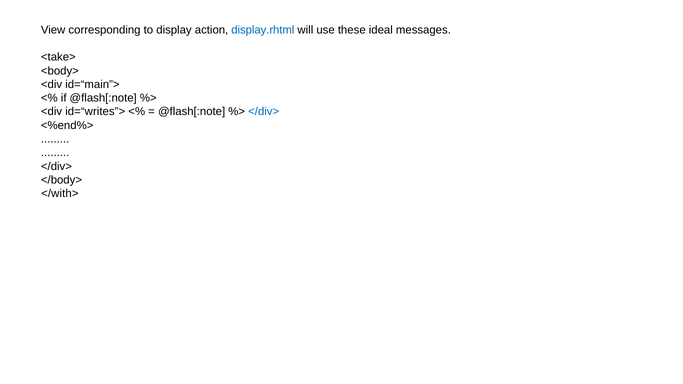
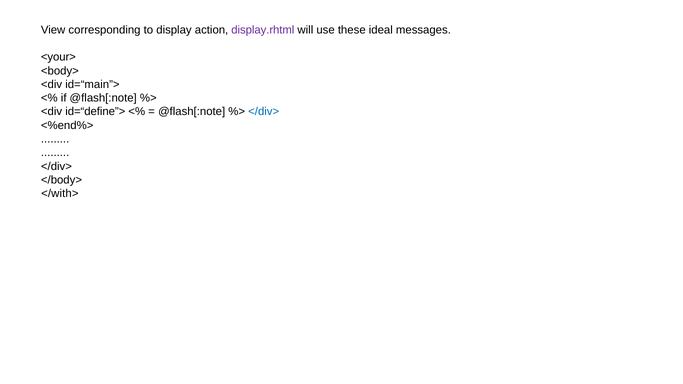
display.rhtml colour: blue -> purple
<take>: <take> -> <your>
id=“writes”>: id=“writes”> -> id=“define”>
